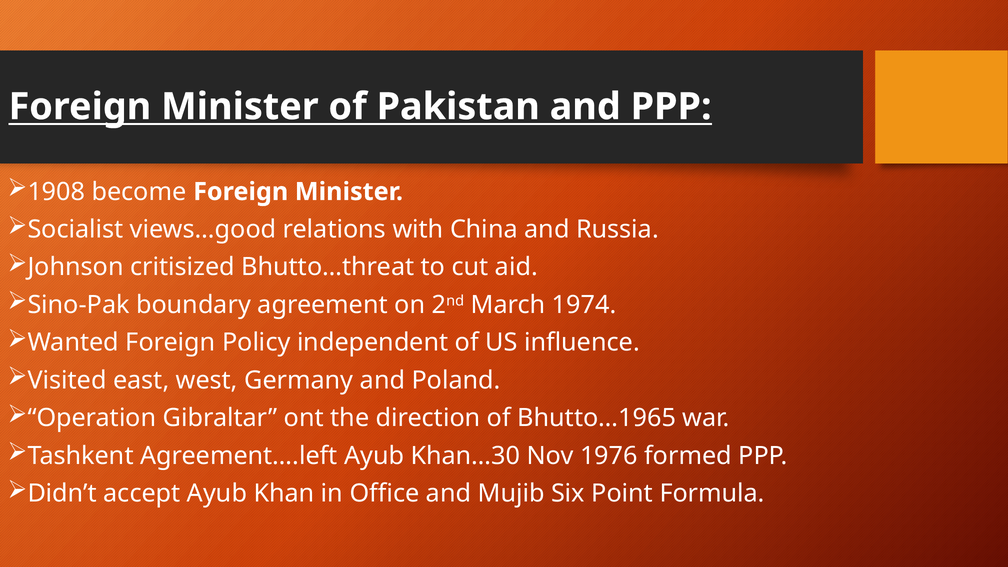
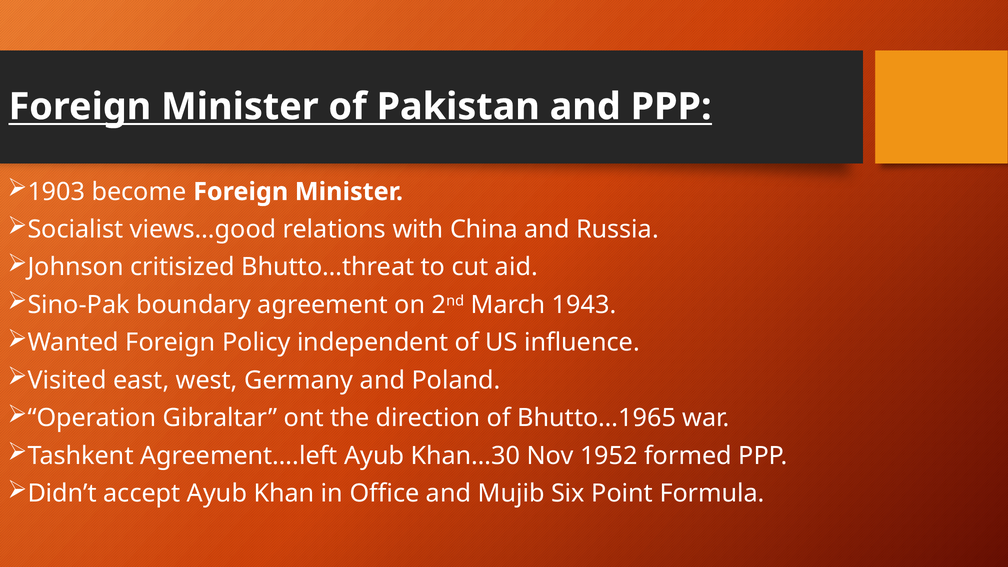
1908: 1908 -> 1903
1974: 1974 -> 1943
1976: 1976 -> 1952
